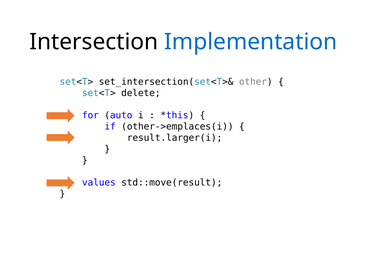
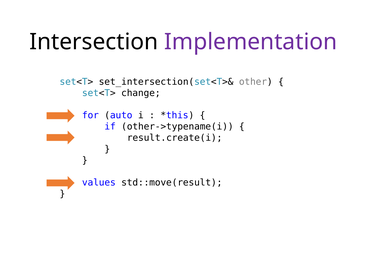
Implementation colour: blue -> purple
delete: delete -> change
other->emplaces(i: other->emplaces(i -> other->typename(i
result.larger(i: result.larger(i -> result.create(i
